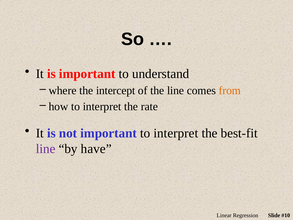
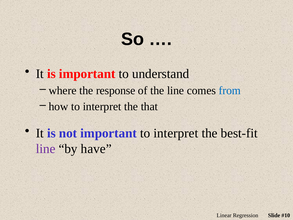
intercept: intercept -> response
from colour: orange -> blue
rate: rate -> that
